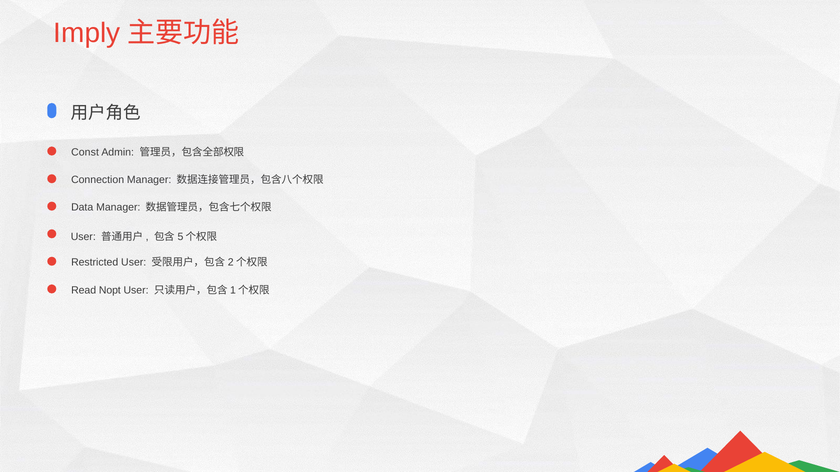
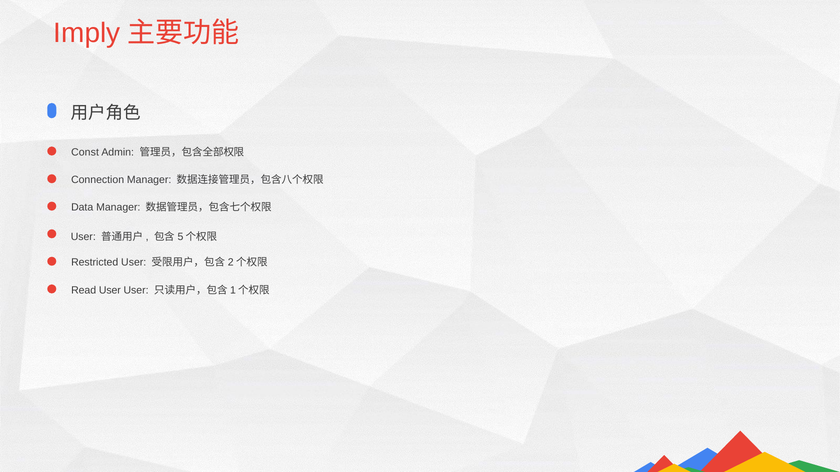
Read Nopt: Nopt -> User
